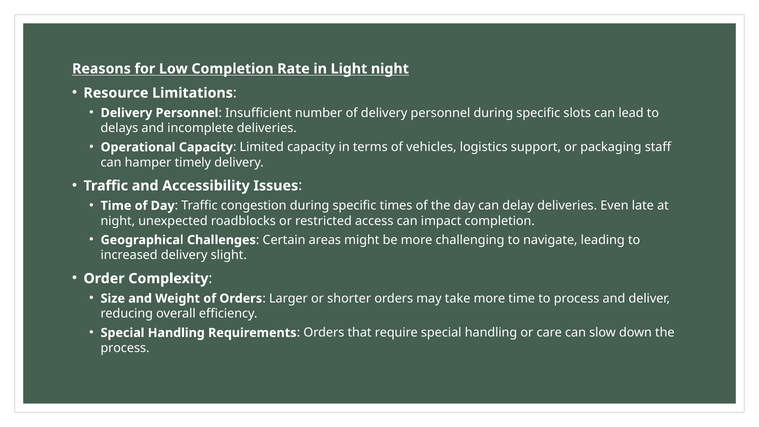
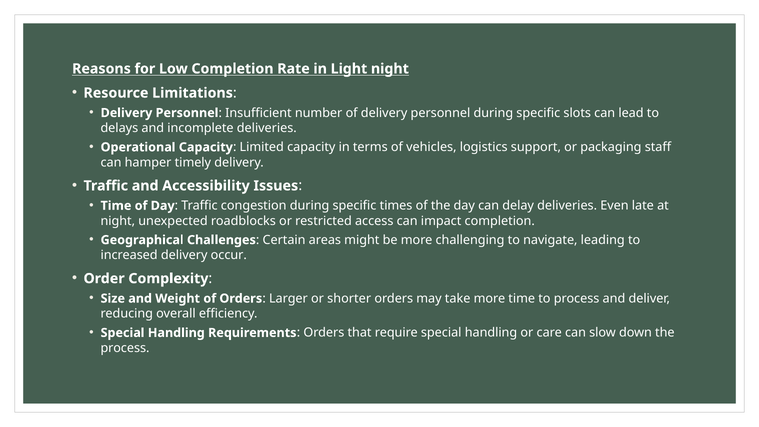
slight: slight -> occur
